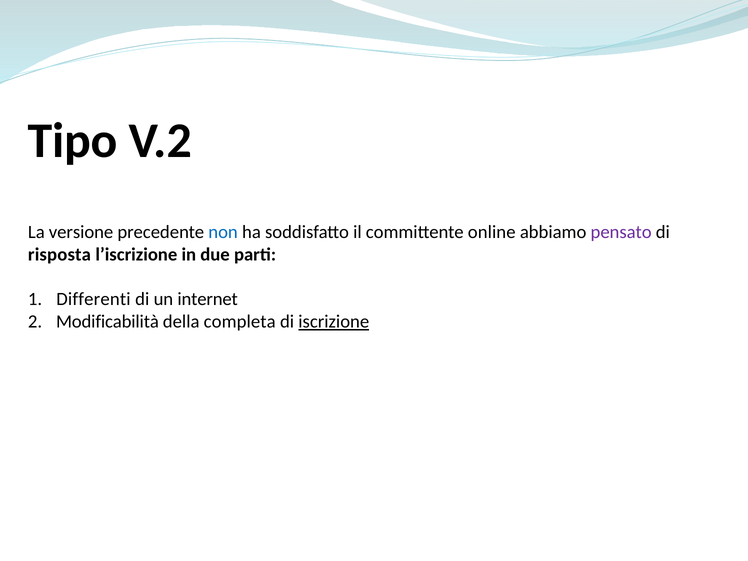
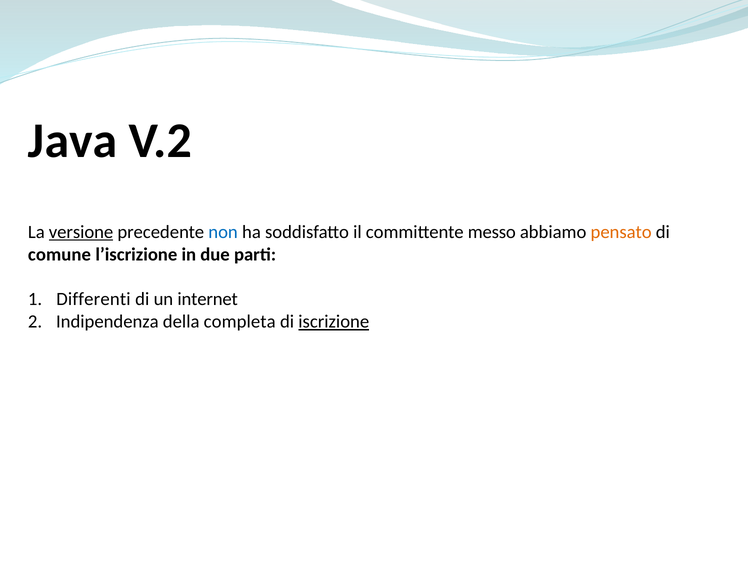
Tipo: Tipo -> Java
versione underline: none -> present
online: online -> messo
pensato colour: purple -> orange
risposta: risposta -> comune
Modificabilità: Modificabilità -> Indipendenza
